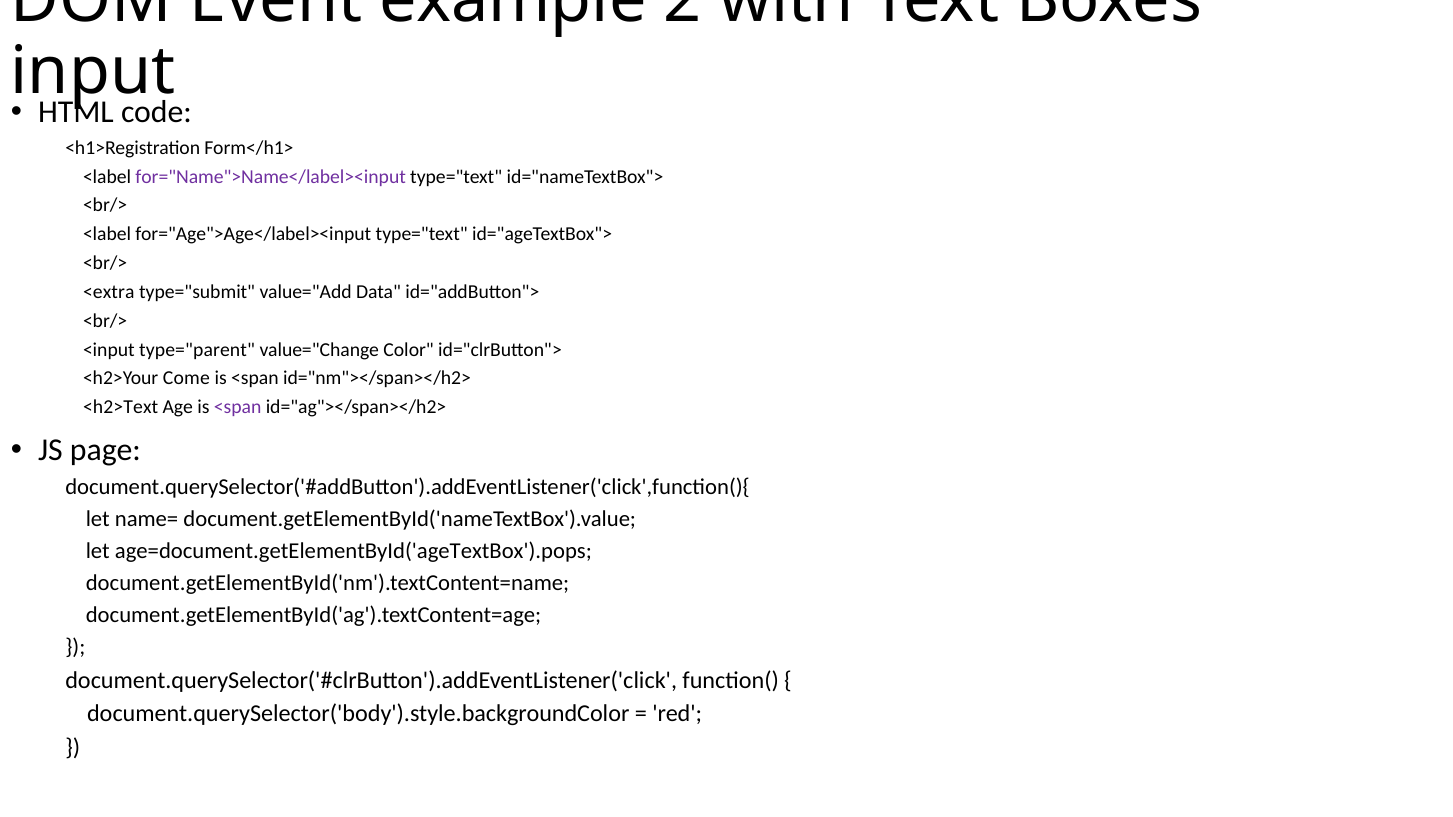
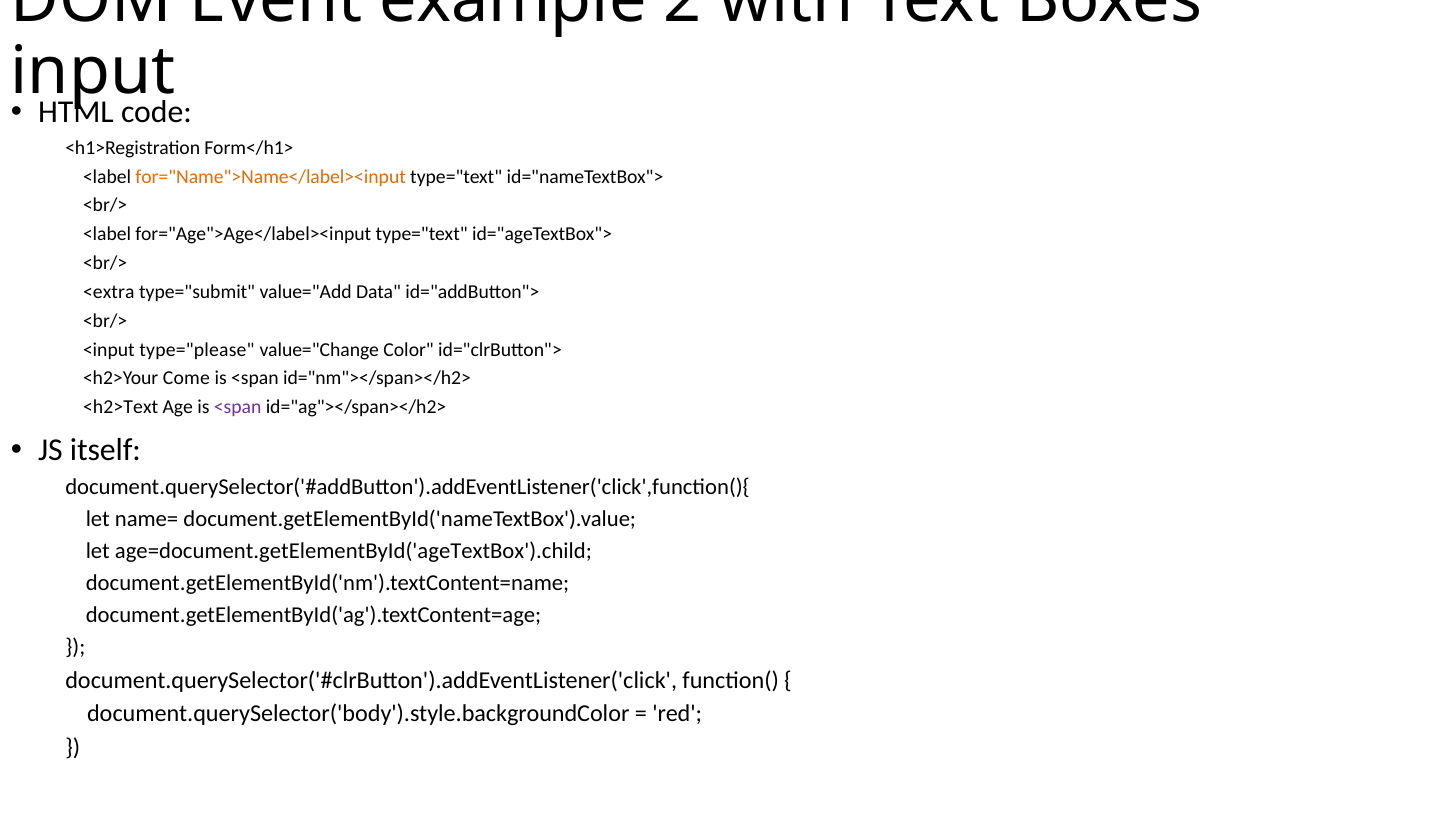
for="Name">Name</label><input colour: purple -> orange
type="parent: type="parent -> type="please
page: page -> itself
age=document.getElementById('ageTextBox').pops: age=document.getElementById('ageTextBox').pops -> age=document.getElementById('ageTextBox').child
